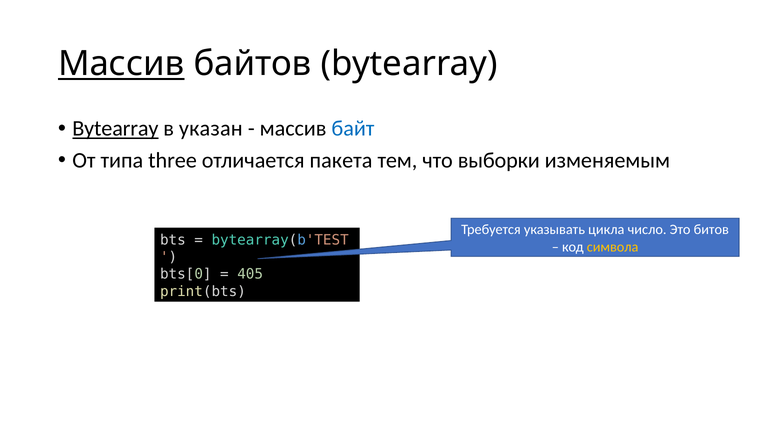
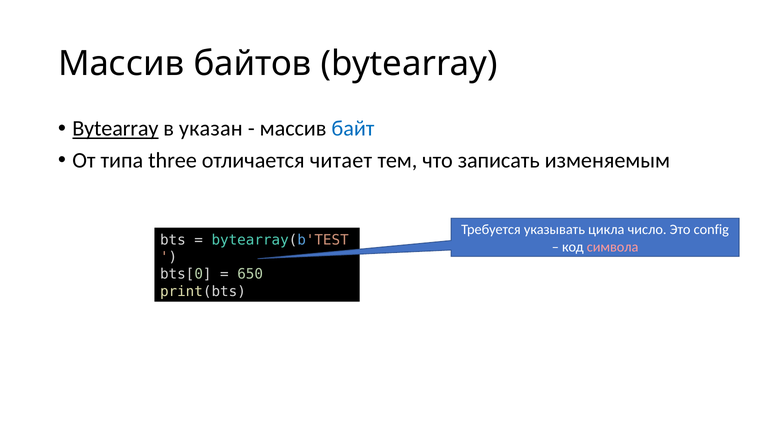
Массив at (121, 64) underline: present -> none
пакета: пакета -> читает
выборки: выборки -> записать
битов: битов -> config
символа colour: yellow -> pink
405: 405 -> 650
